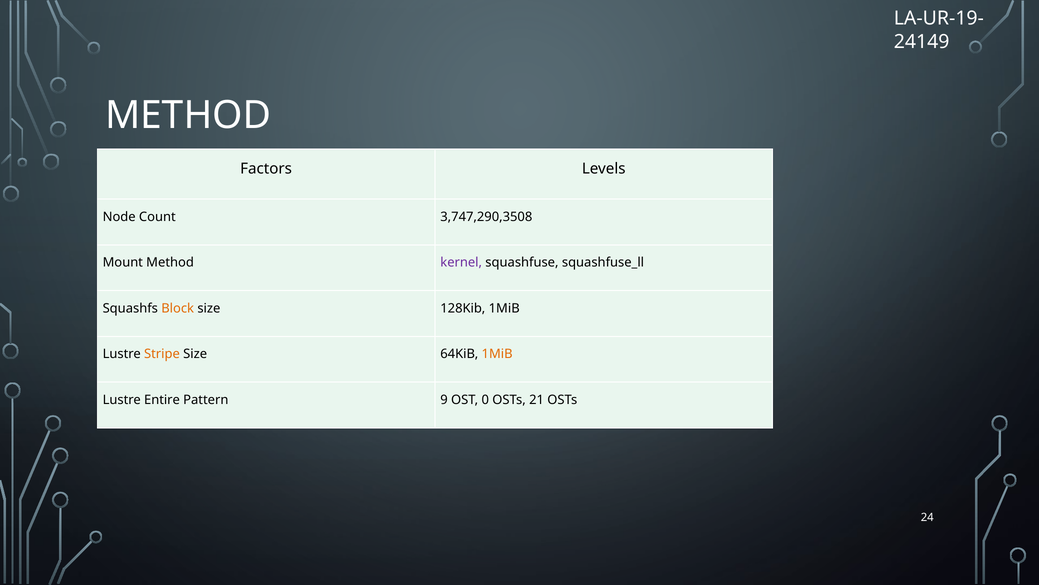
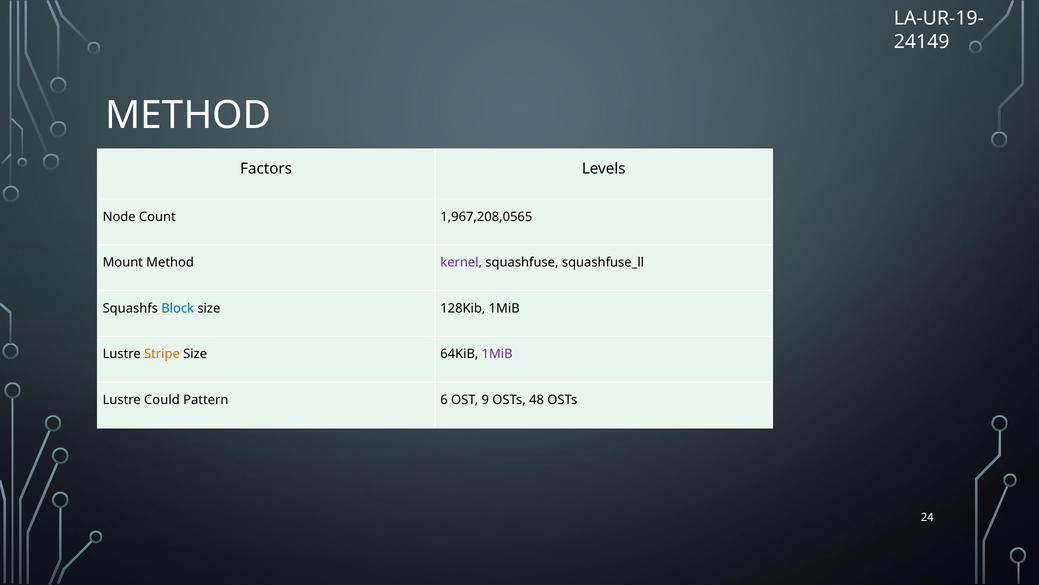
3,747,290,3508: 3,747,290,3508 -> 1,967,208,0565
Block colour: orange -> blue
1MiB at (497, 354) colour: orange -> purple
Entire: Entire -> Could
9: 9 -> 6
0: 0 -> 9
21: 21 -> 48
